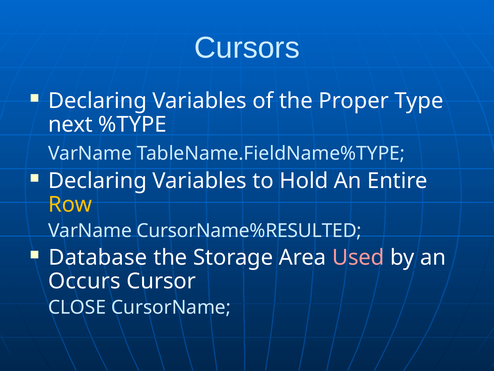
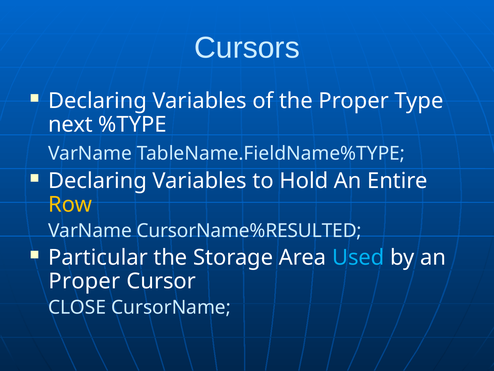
Database: Database -> Particular
Used colour: pink -> light blue
Occurs at (84, 281): Occurs -> Proper
